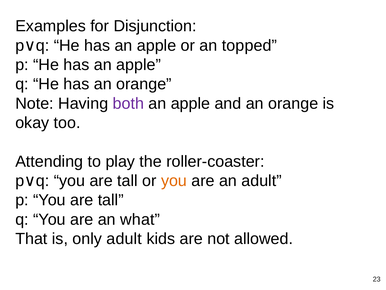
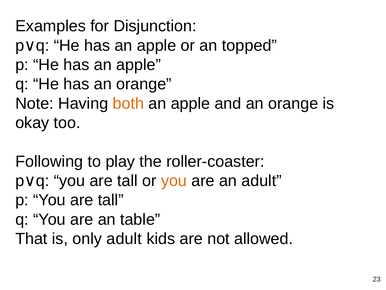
both colour: purple -> orange
Attending: Attending -> Following
what: what -> table
